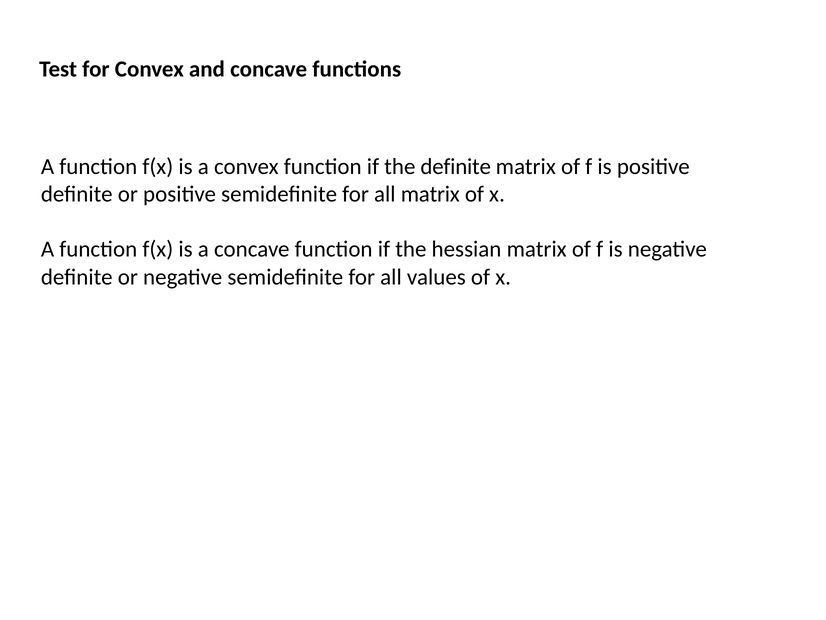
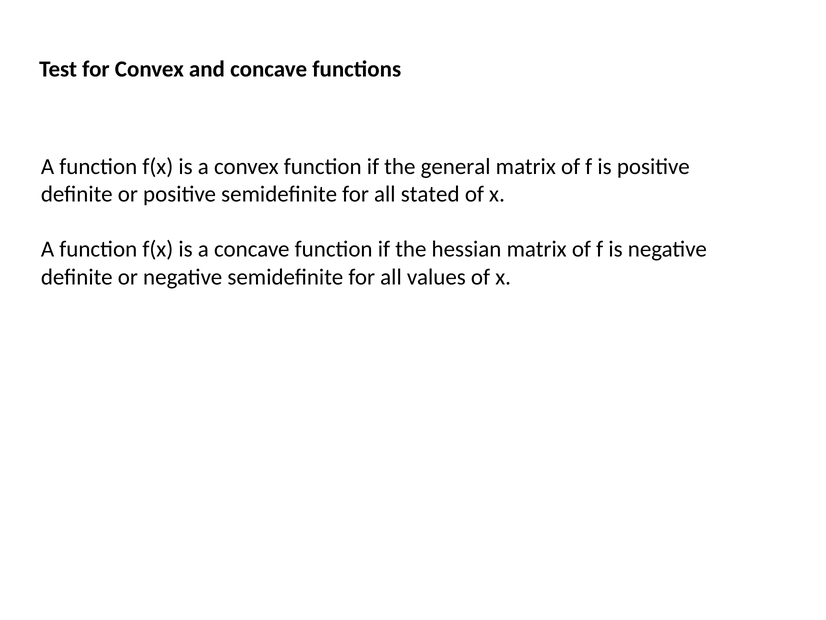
the definite: definite -> general
all matrix: matrix -> stated
